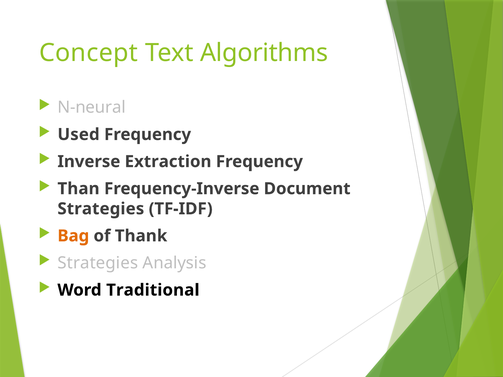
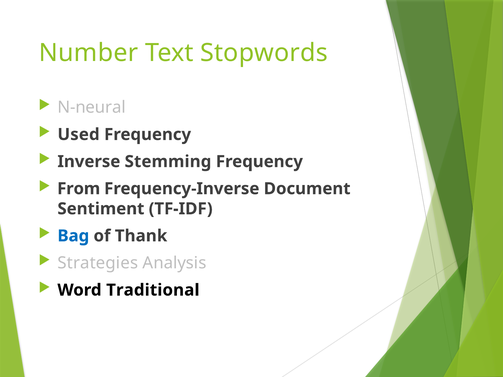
Concept: Concept -> Number
Algorithms: Algorithms -> Stopwords
Extraction: Extraction -> Stemming
Than: Than -> From
Strategies at (101, 209): Strategies -> Sentiment
Bag colour: orange -> blue
